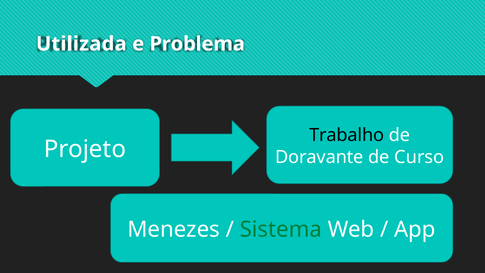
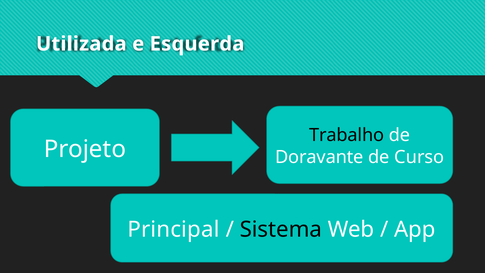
Problema: Problema -> Esquerda
Menezes: Menezes -> Principal
Sistema colour: green -> black
